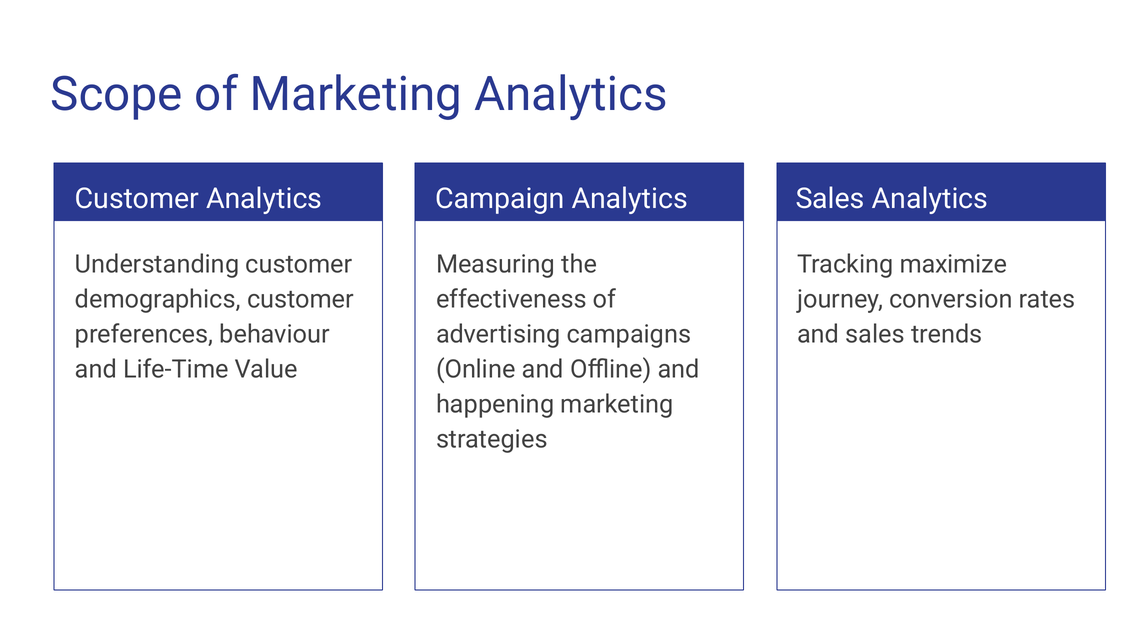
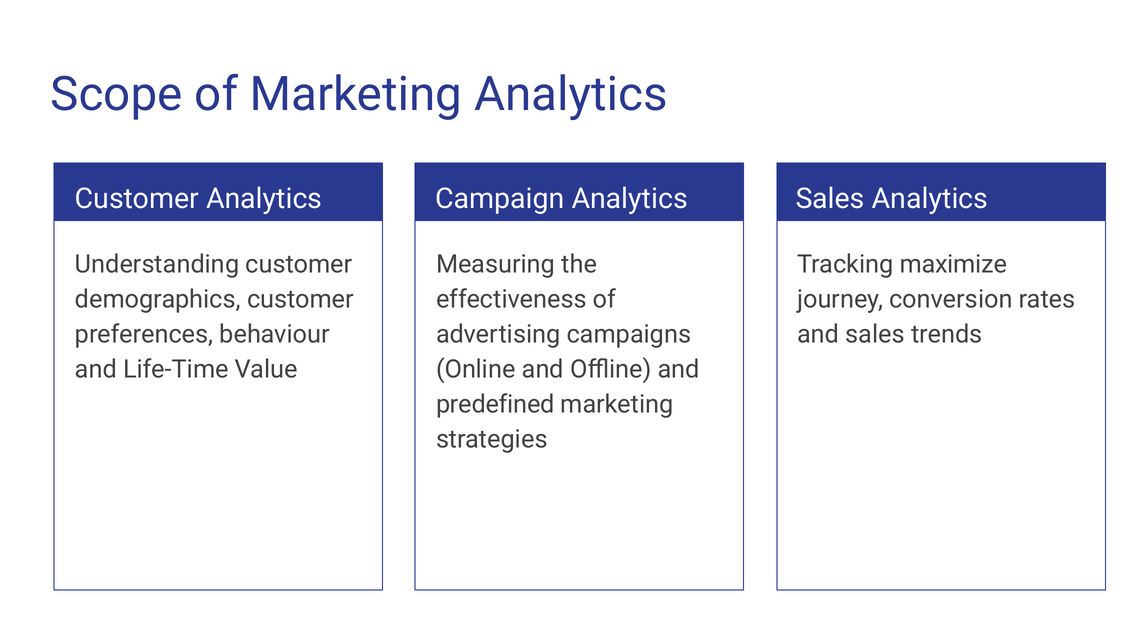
happening: happening -> predefined
